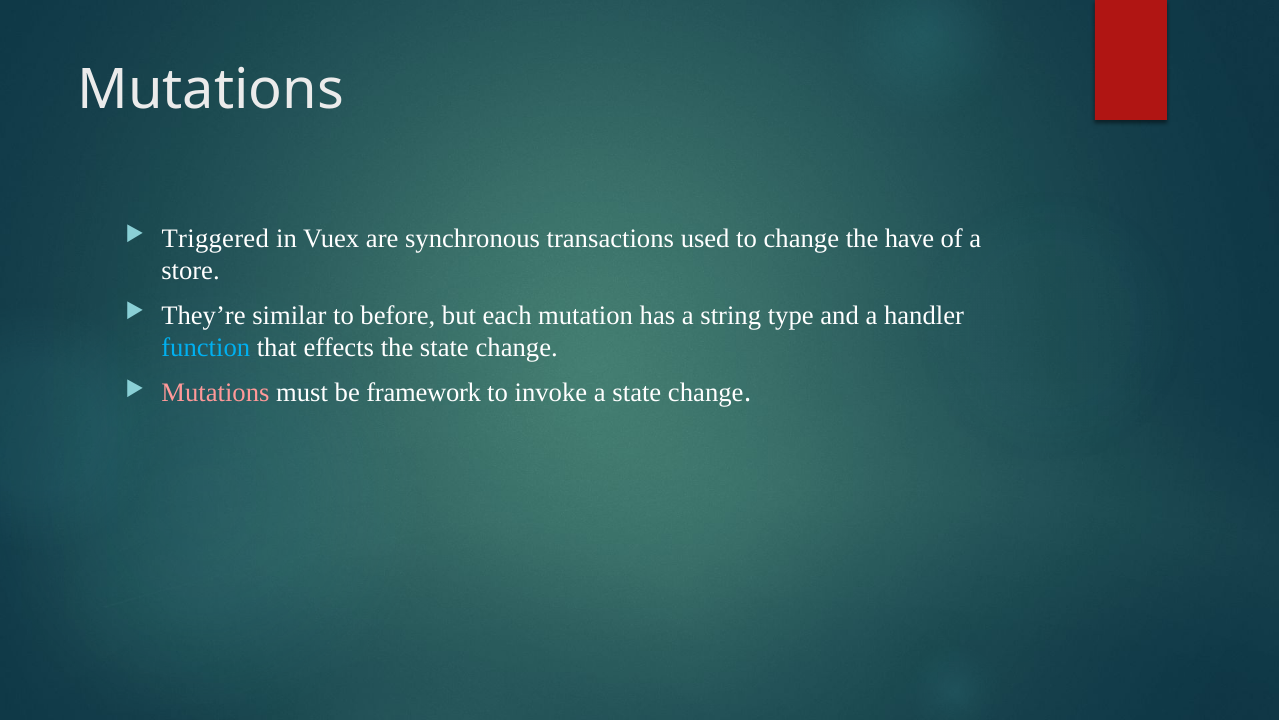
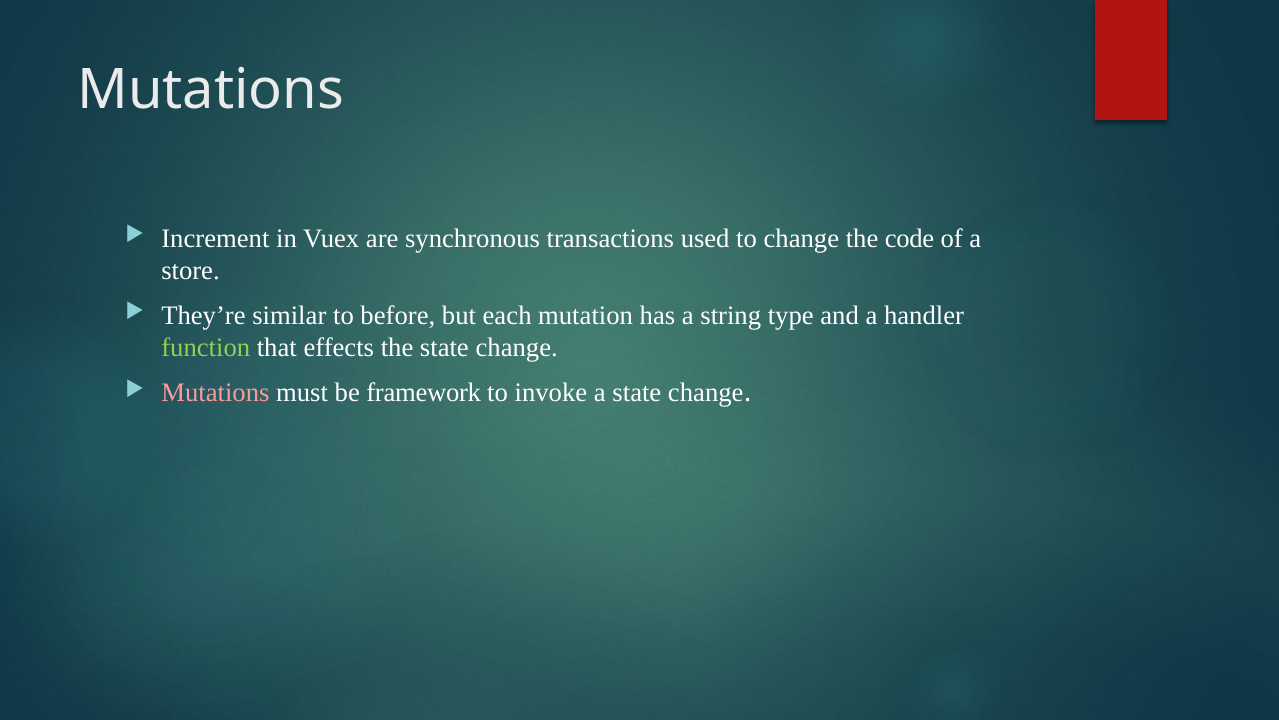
Triggered: Triggered -> Increment
have: have -> code
function colour: light blue -> light green
